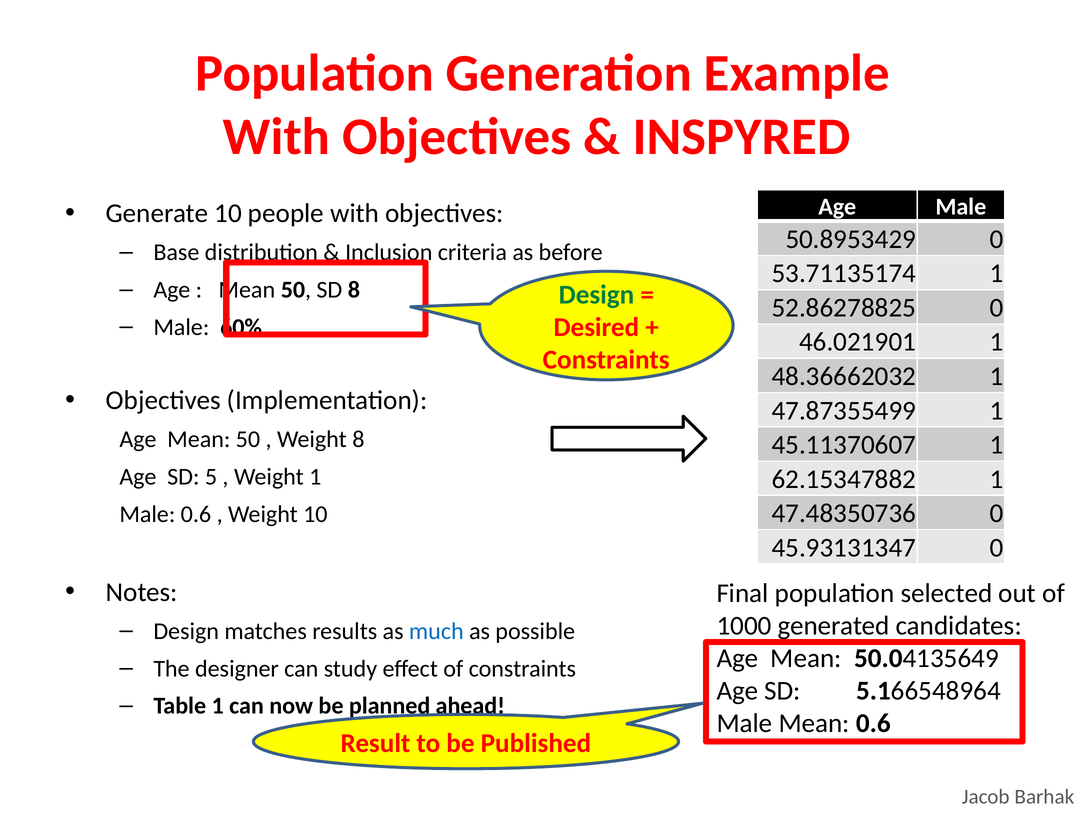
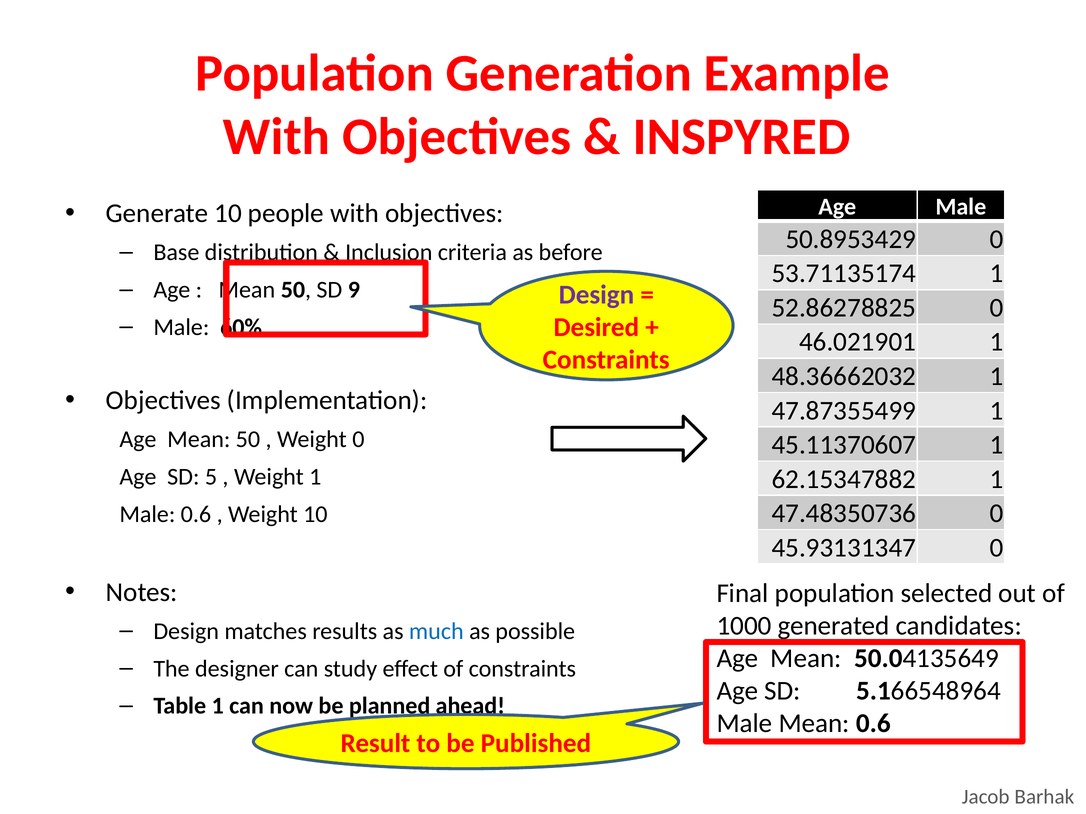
SD 8: 8 -> 9
Design at (596, 295) colour: green -> purple
Weight 8: 8 -> 0
